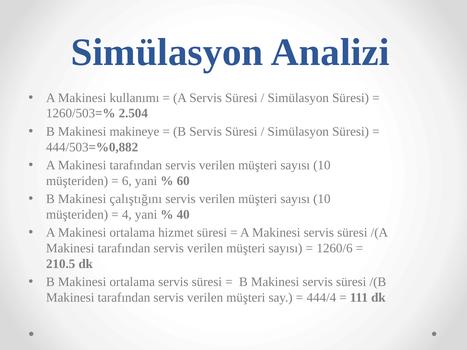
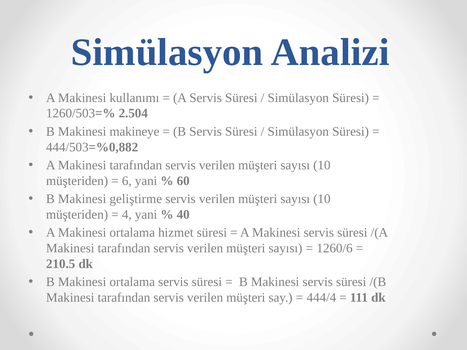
çalıştığını: çalıştığını -> geliştirme
